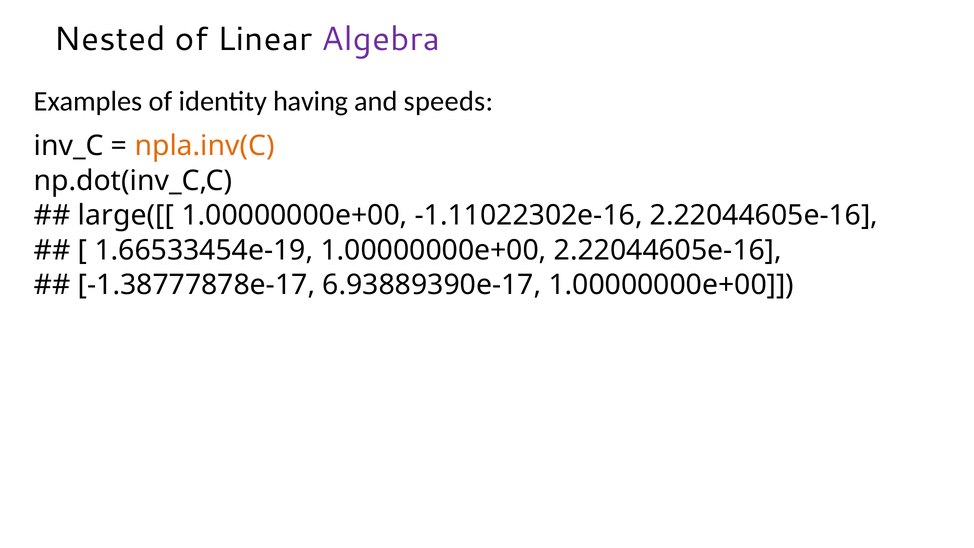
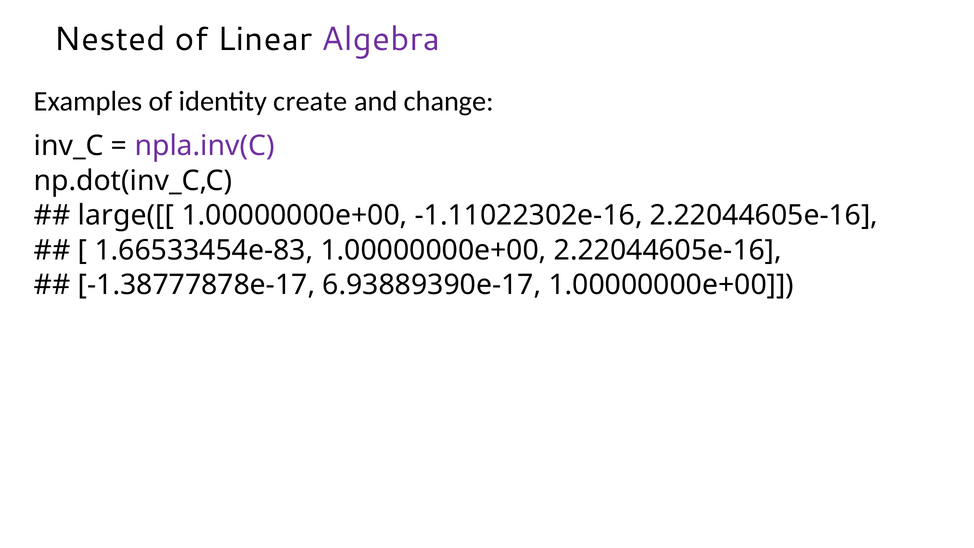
having: having -> create
speeds: speeds -> change
npla.inv(C colour: orange -> purple
1.66533454e-19: 1.66533454e-19 -> 1.66533454e-83
